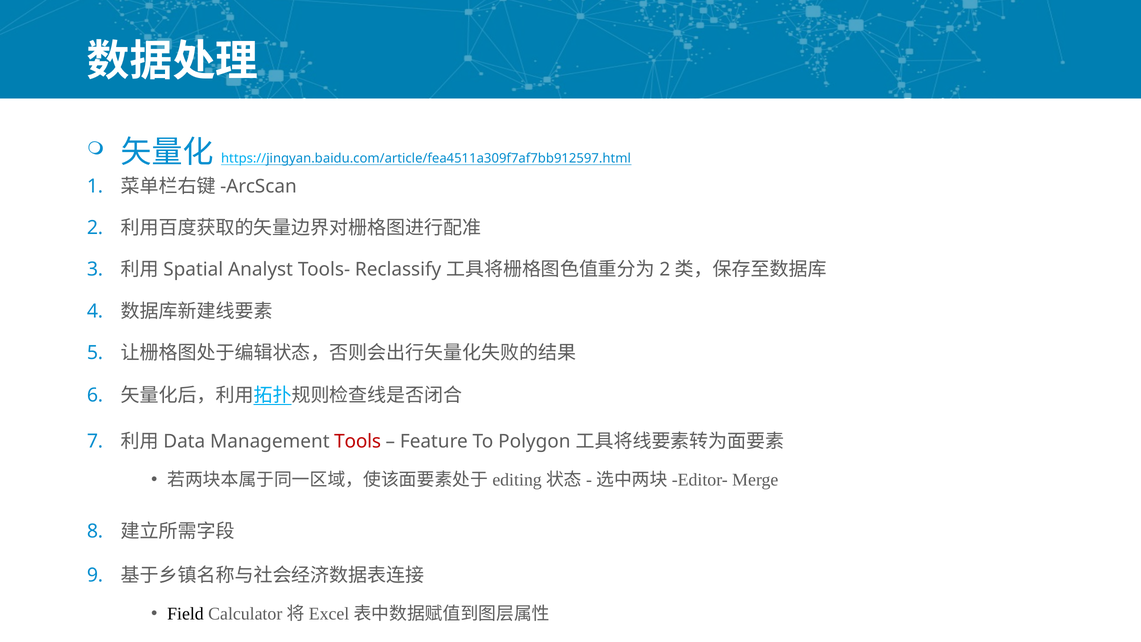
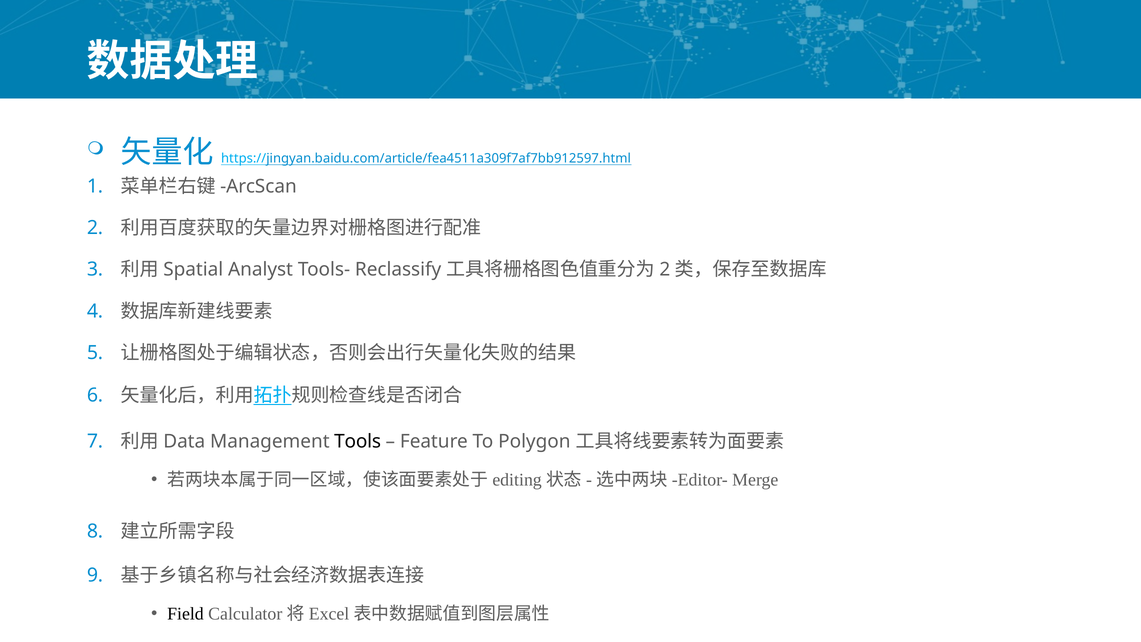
Tools colour: red -> black
